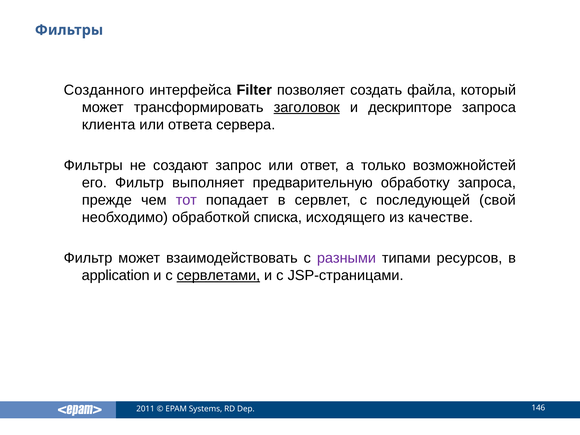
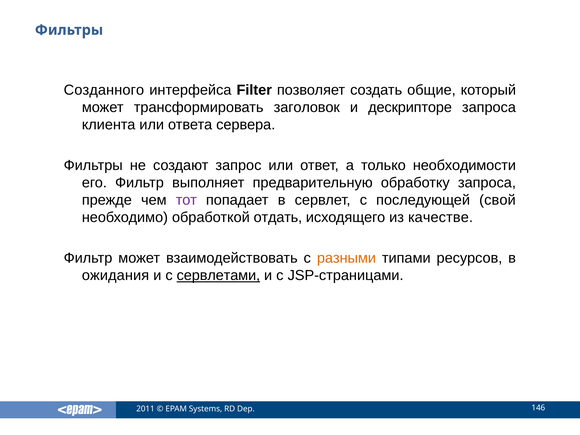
файла: файла -> общие
заголовок underline: present -> none
возможнойстей: возможнойстей -> необходимости
списка: списка -> отдать
разными colour: purple -> orange
application: application -> ожидания
